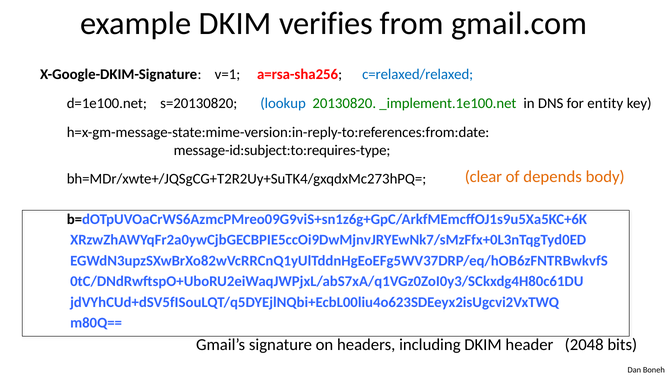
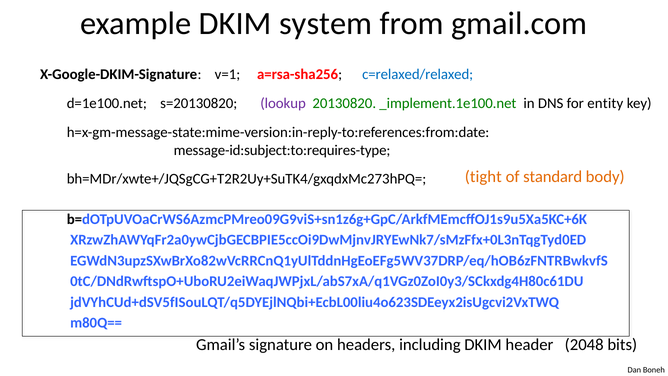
verifies: verifies -> system
lookup colour: blue -> purple
clear: clear -> tight
depends: depends -> standard
